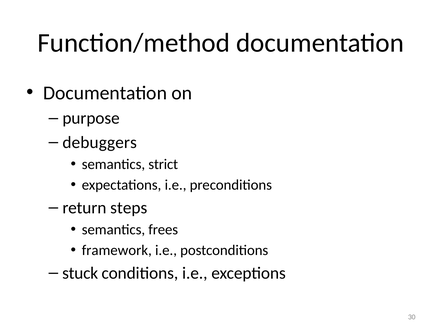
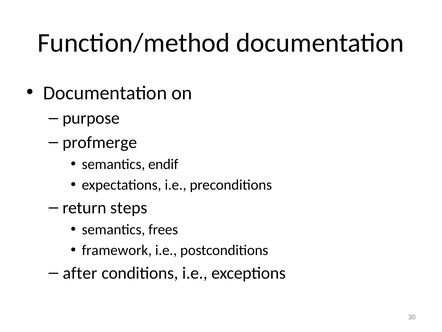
debuggers: debuggers -> profmerge
strict: strict -> endif
stuck: stuck -> after
